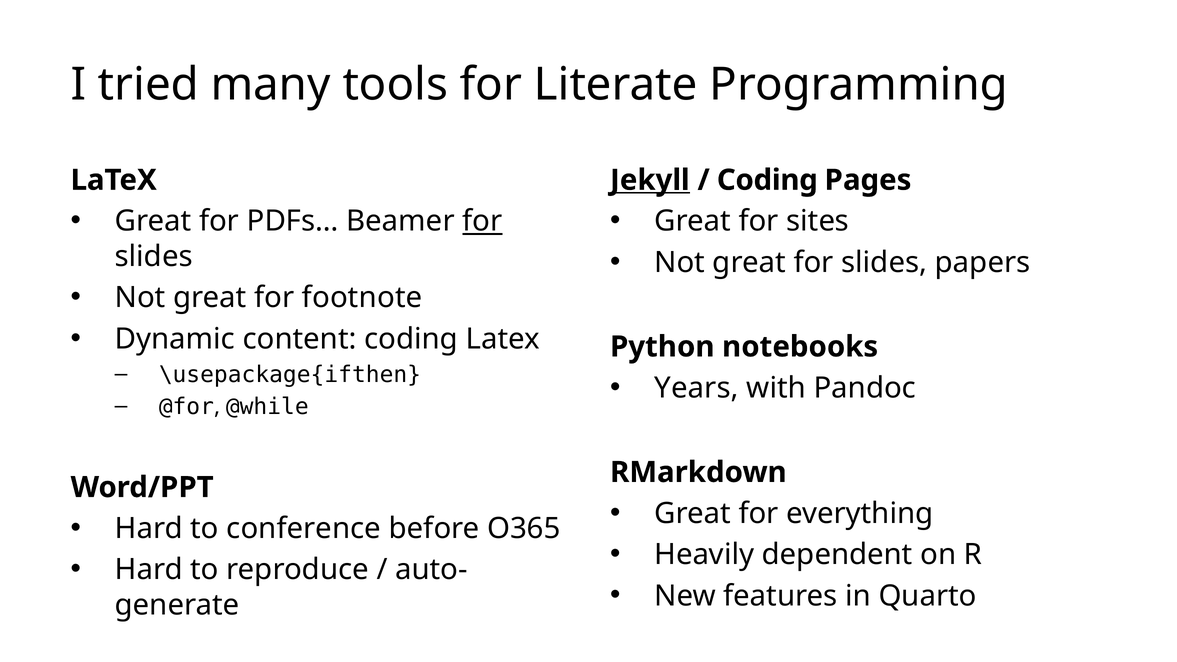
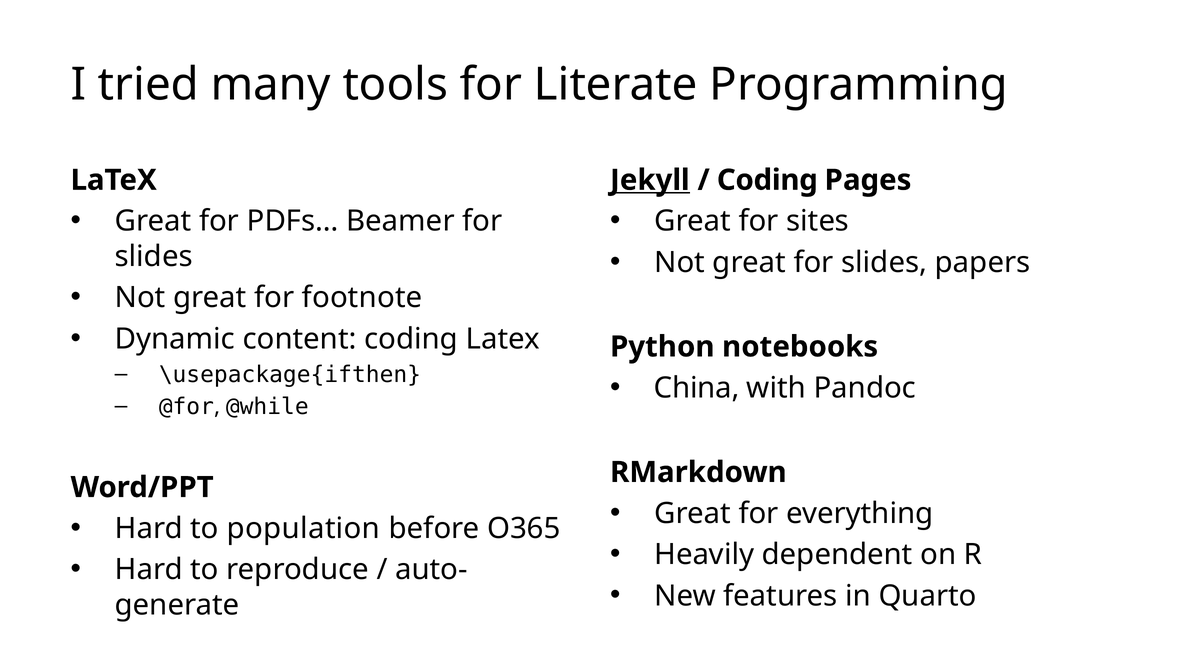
for at (482, 221) underline: present -> none
Years: Years -> China
conference: conference -> population
